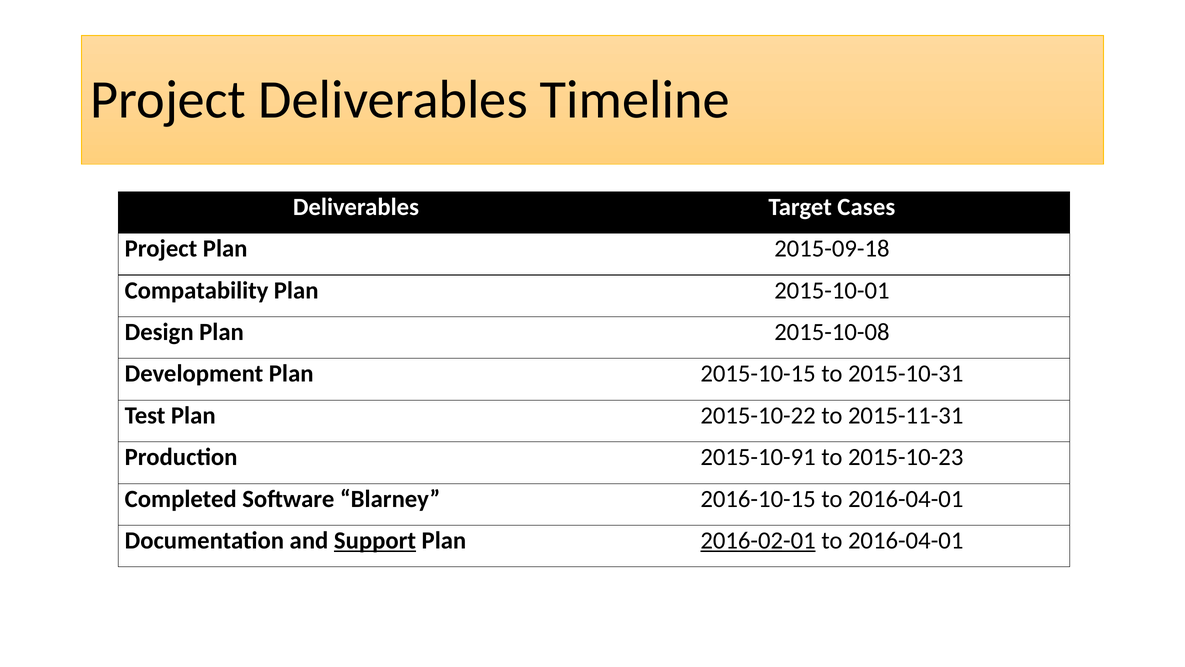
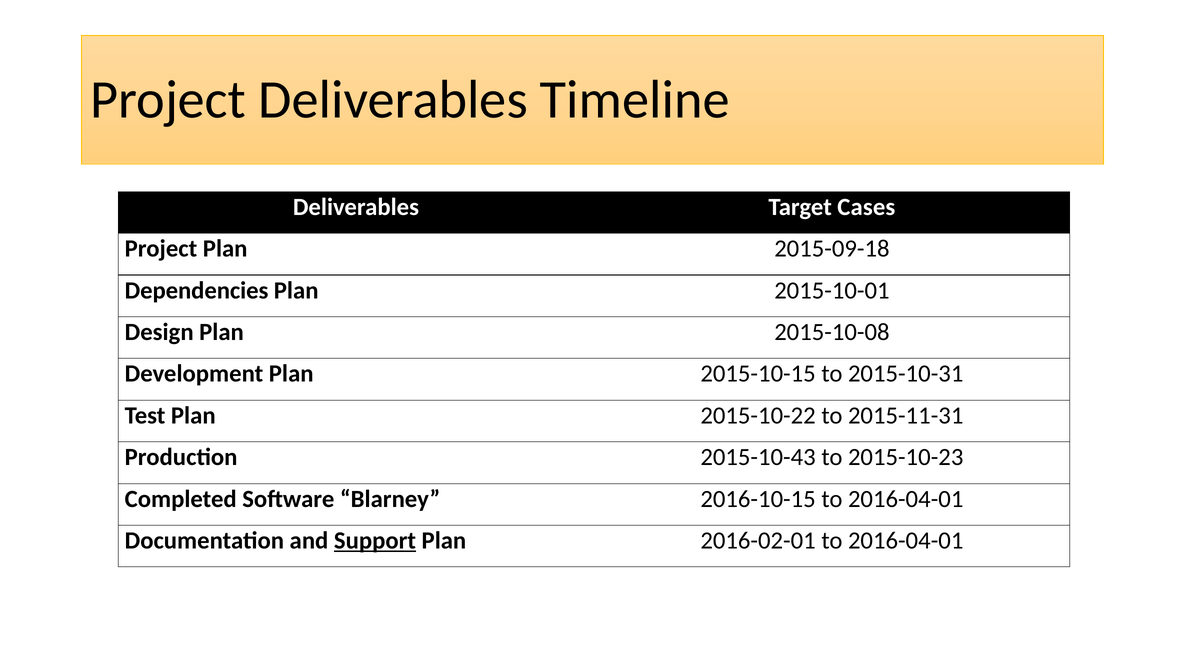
Compatability: Compatability -> Dependencies
2015-10-91: 2015-10-91 -> 2015-10-43
2016-02-01 underline: present -> none
